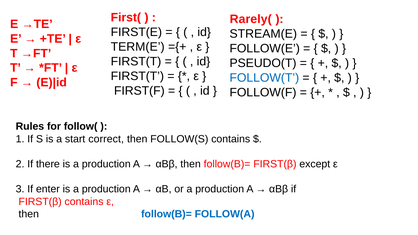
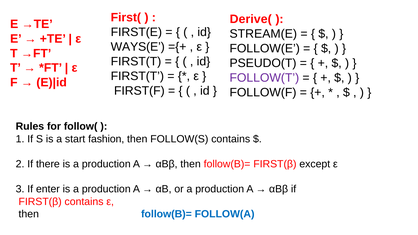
Rarely(: Rarely( -> Derive(
TERM(E: TERM(E -> WAYS(E
FOLLOW(T colour: blue -> purple
correct: correct -> fashion
